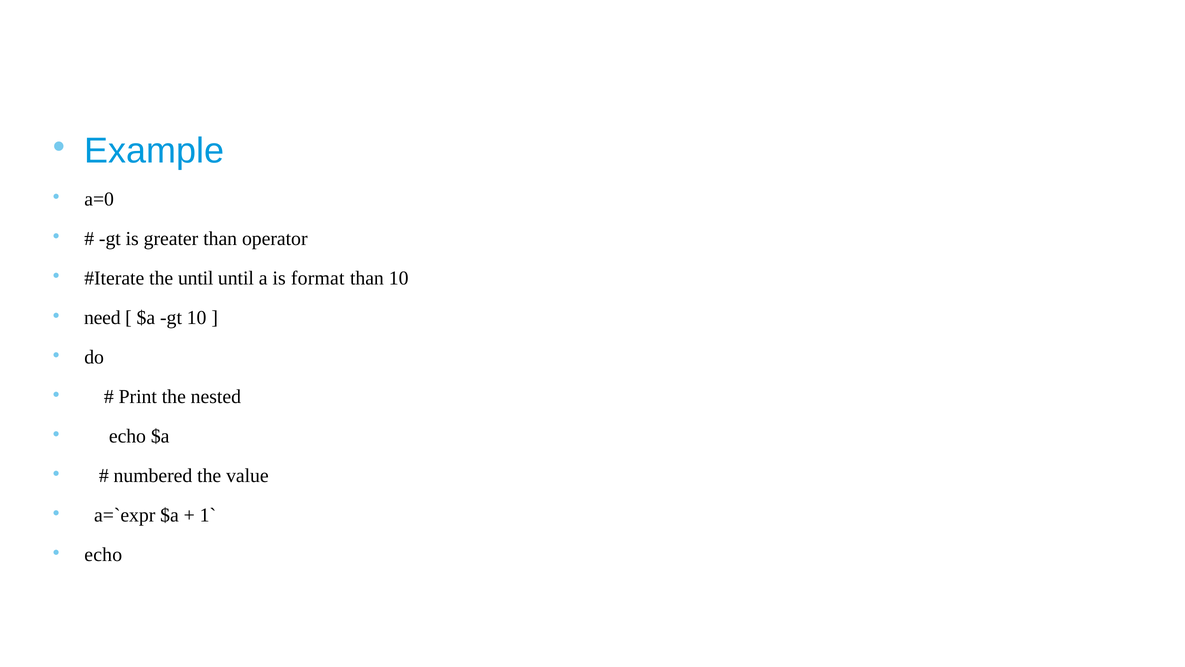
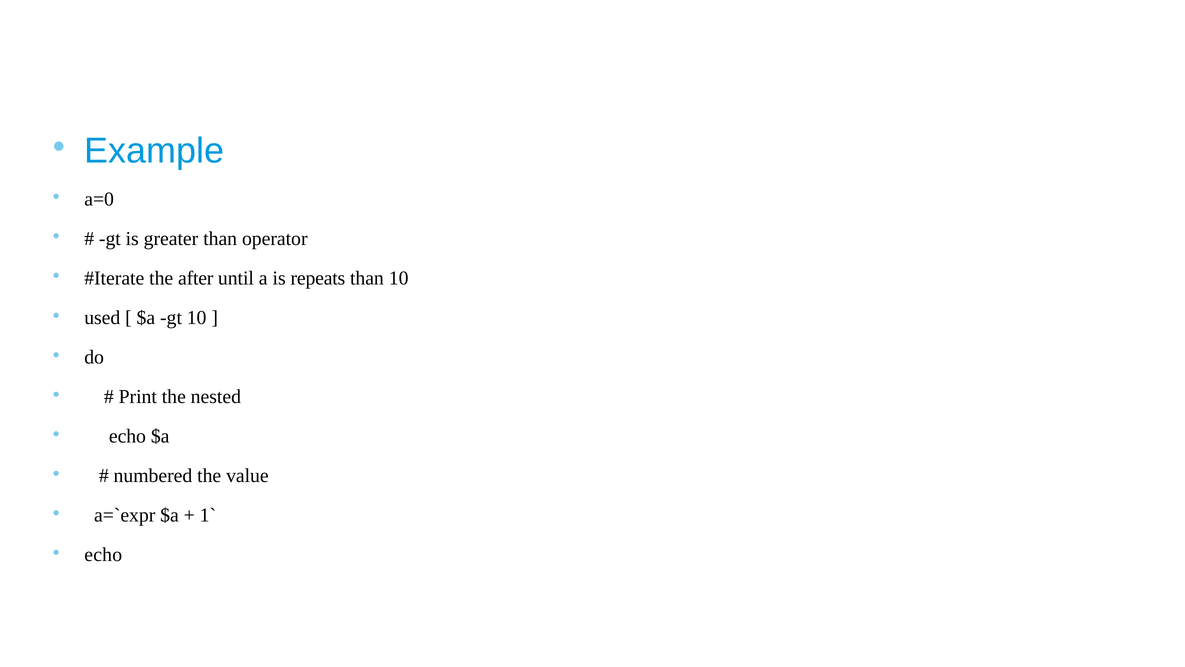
the until: until -> after
format: format -> repeats
need: need -> used
